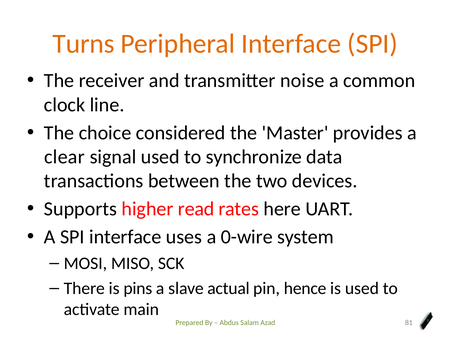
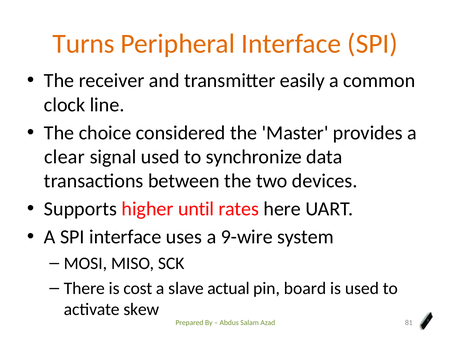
noise: noise -> easily
read: read -> until
0-wire: 0-wire -> 9-wire
pins: pins -> cost
hence: hence -> board
main: main -> skew
